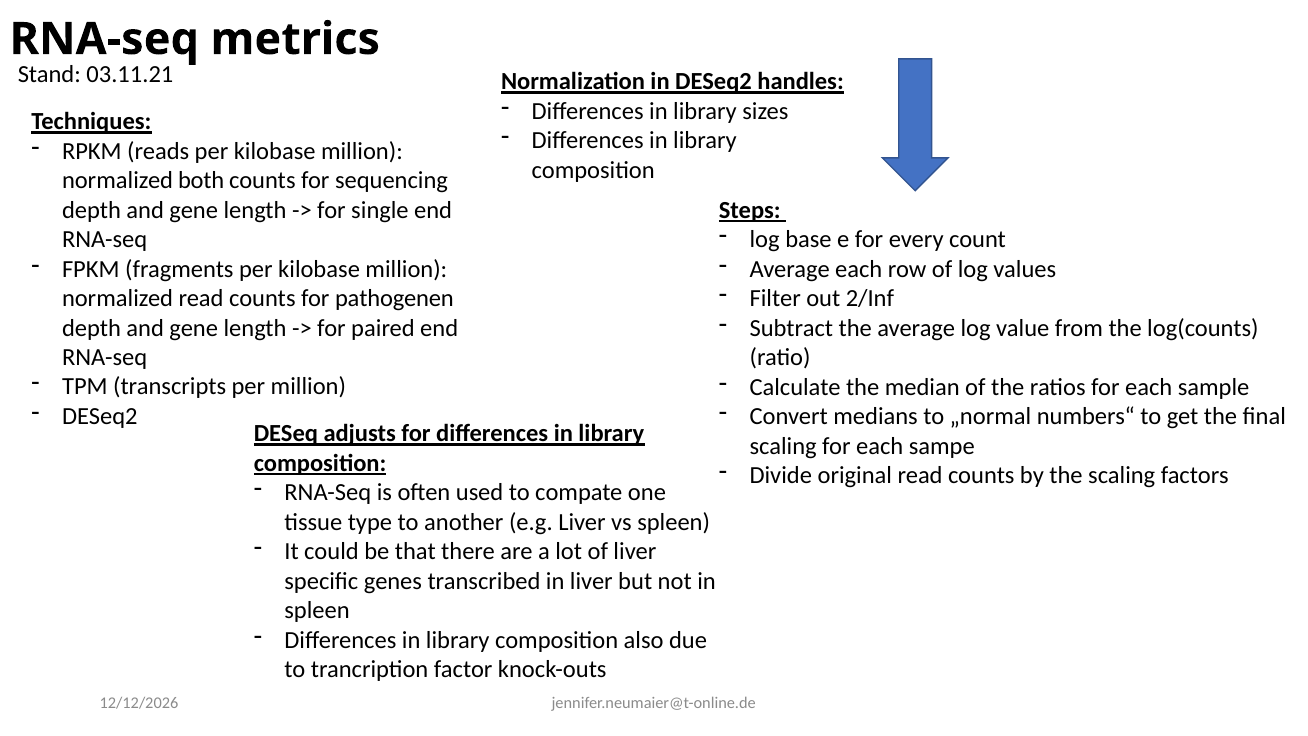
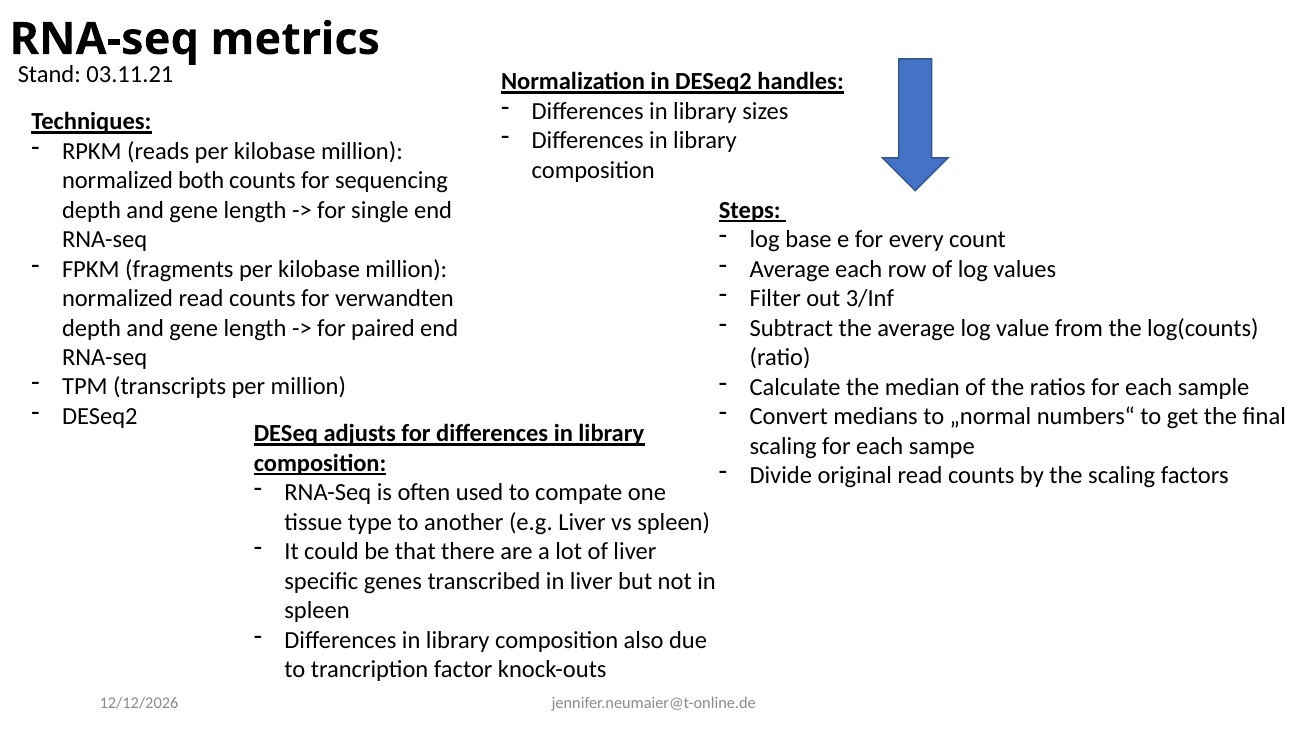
2/Inf: 2/Inf -> 3/Inf
pathogenen: pathogenen -> verwandten
